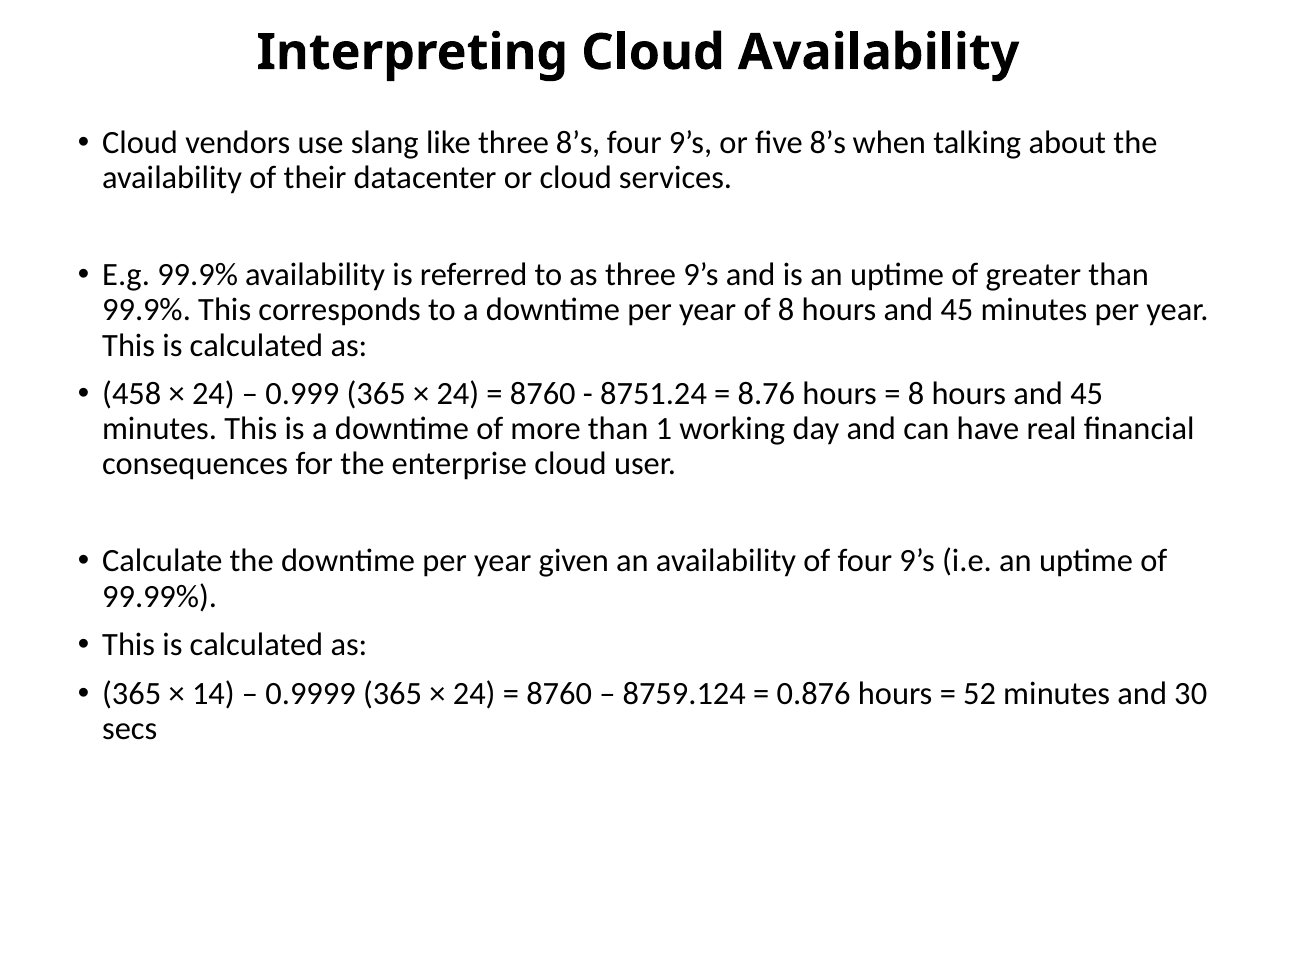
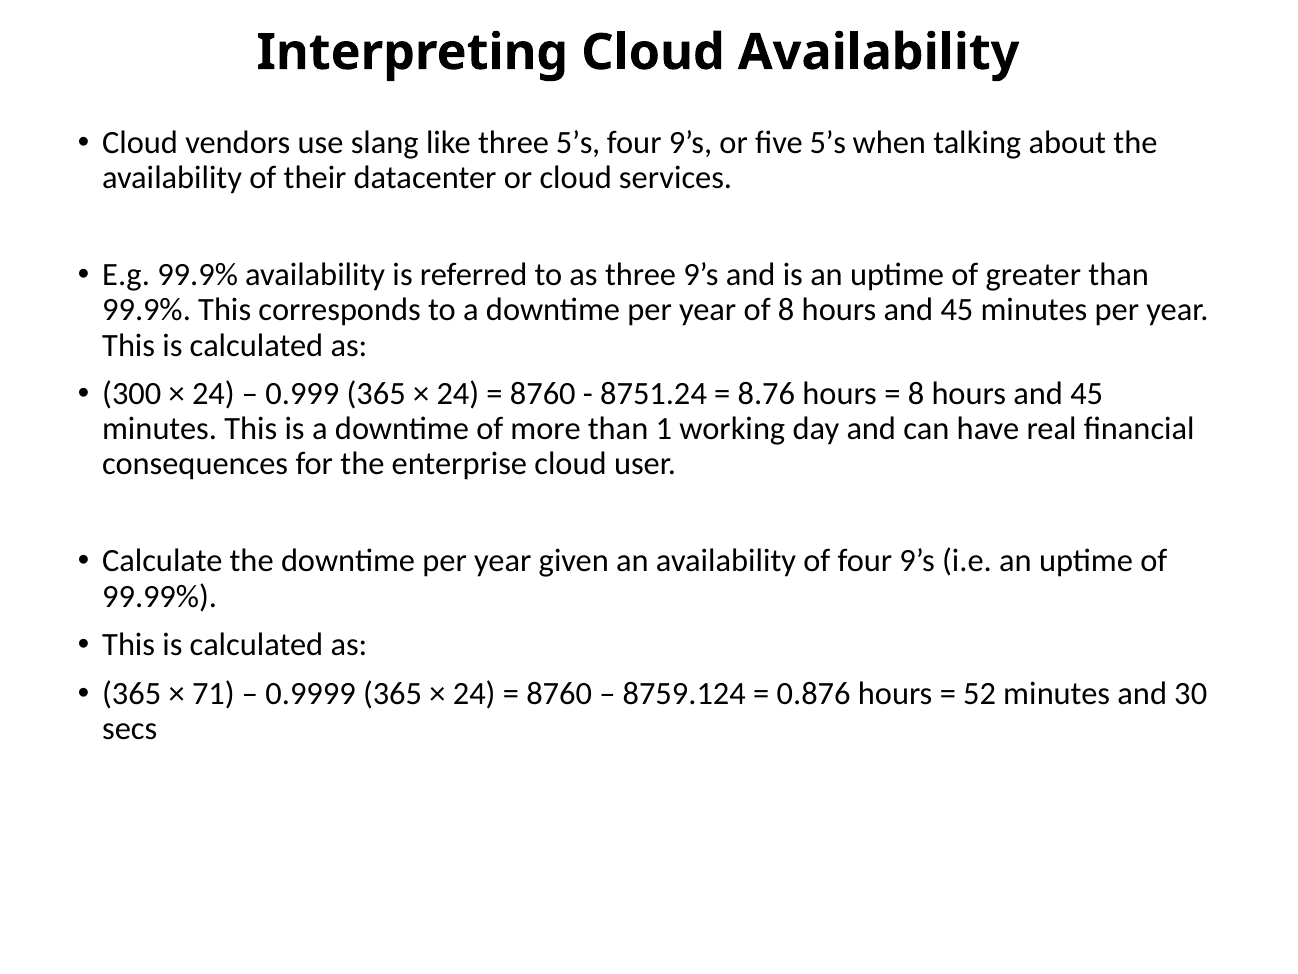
three 8’s: 8’s -> 5’s
five 8’s: 8’s -> 5’s
458: 458 -> 300
14: 14 -> 71
